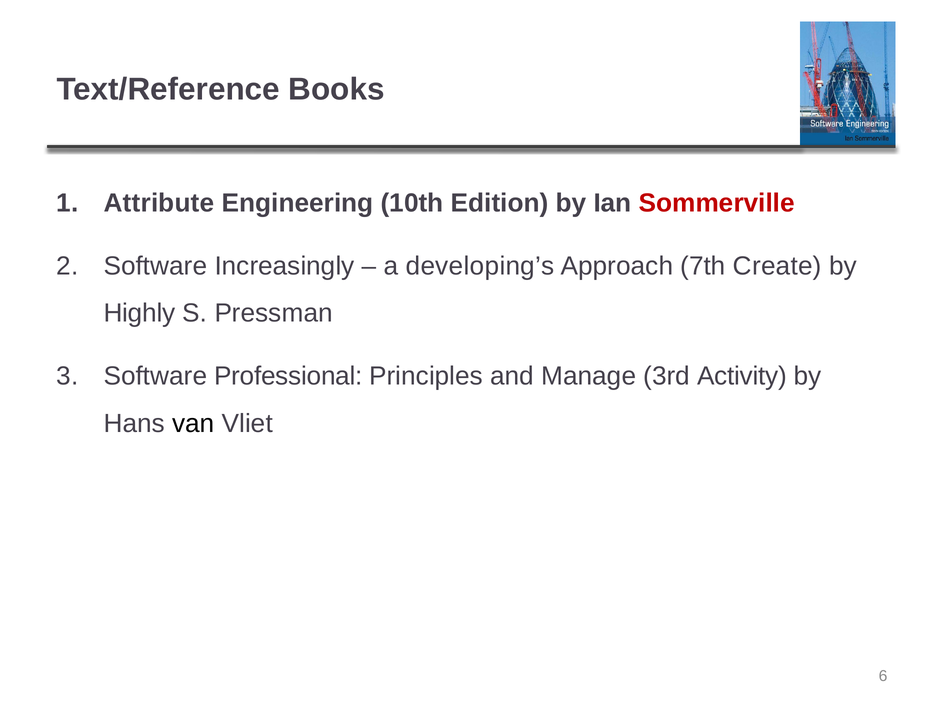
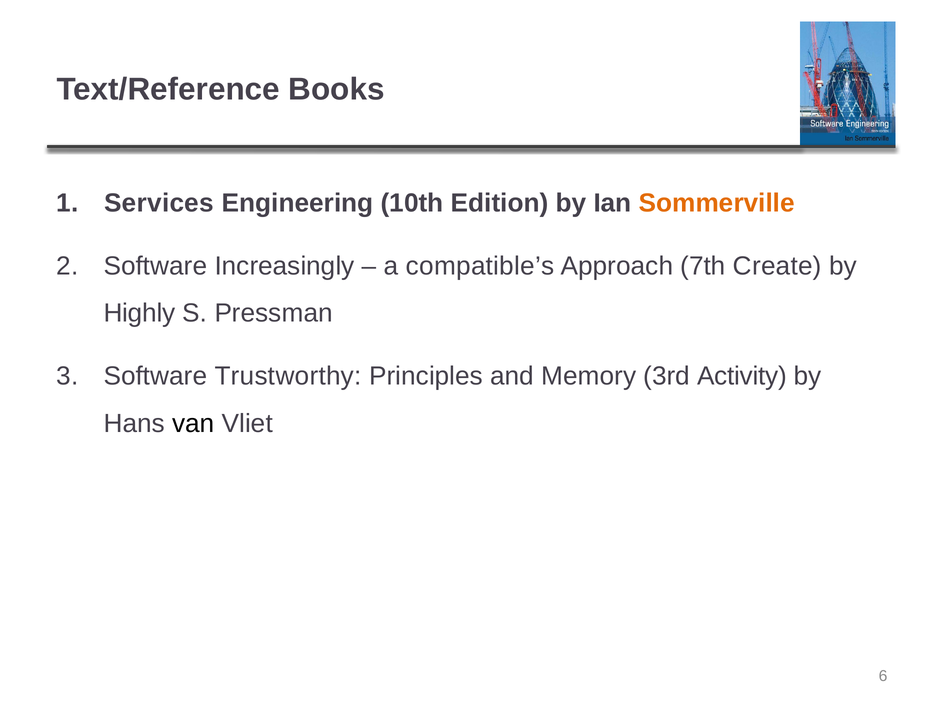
Attribute: Attribute -> Services
Sommerville colour: red -> orange
developing’s: developing’s -> compatible’s
Professional: Professional -> Trustworthy
Manage: Manage -> Memory
